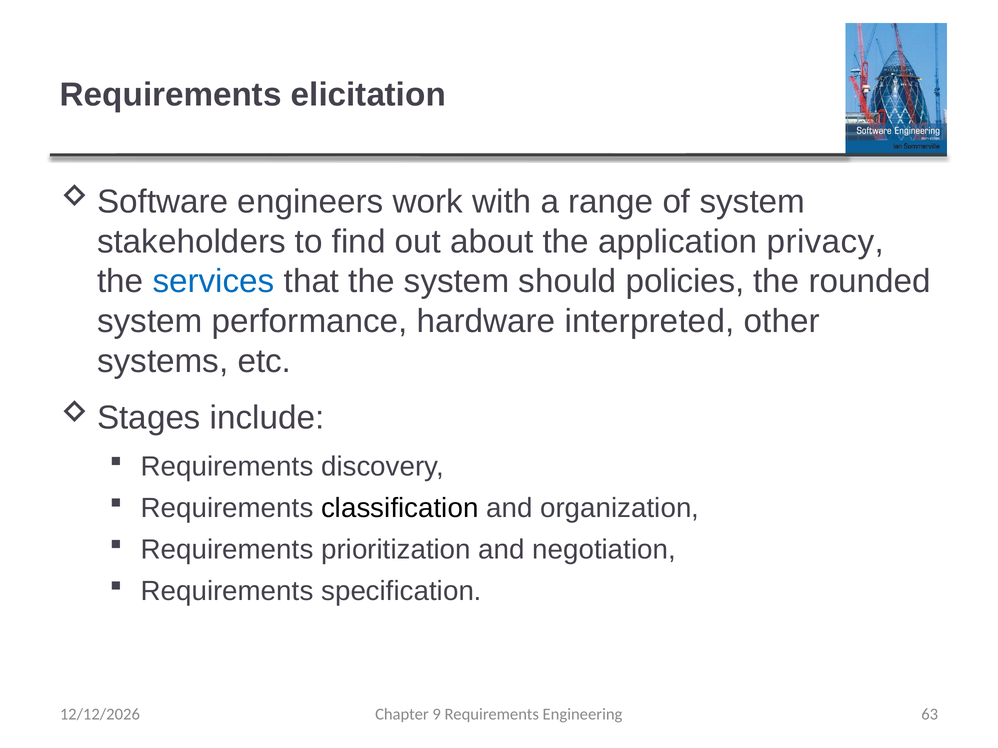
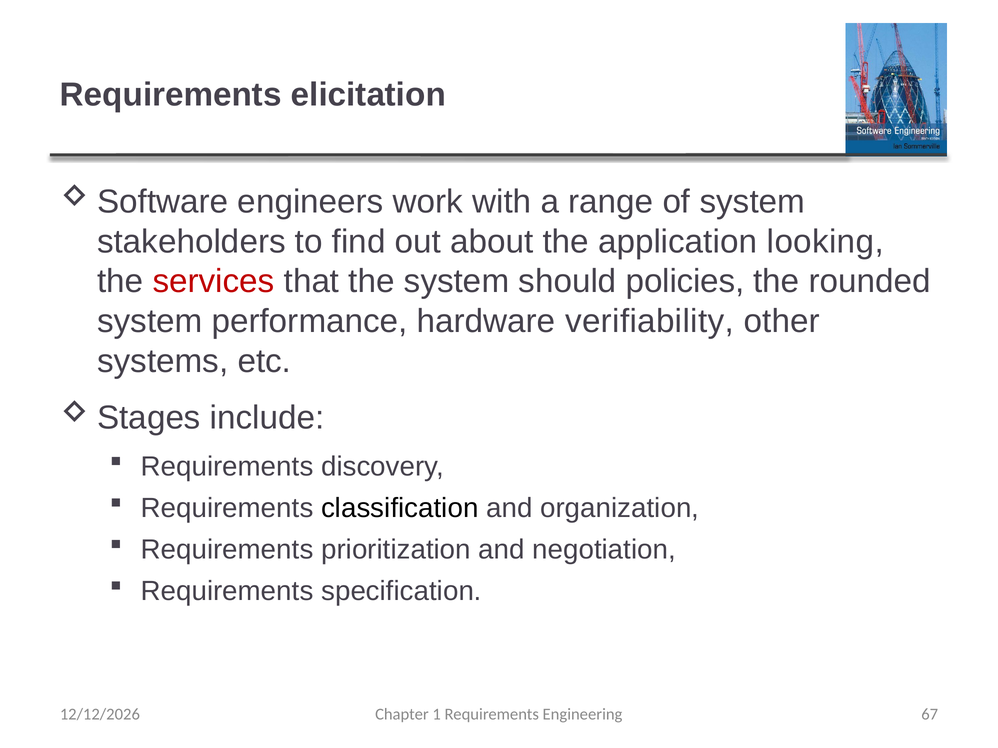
privacy: privacy -> looking
services colour: blue -> red
interpreted: interpreted -> verifiability
9: 9 -> 1
63: 63 -> 67
